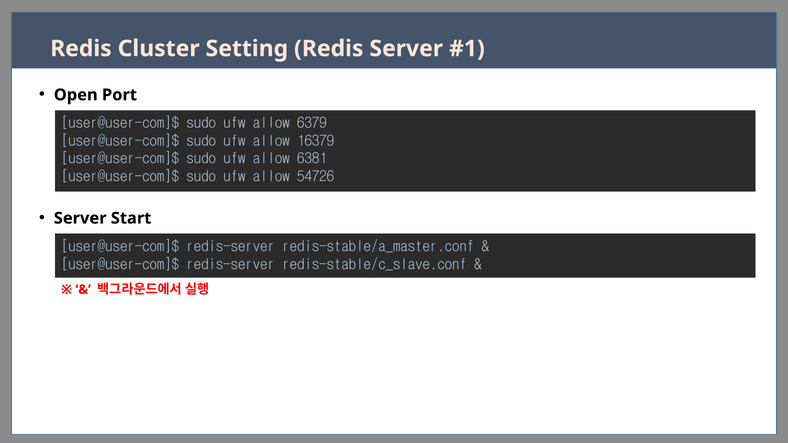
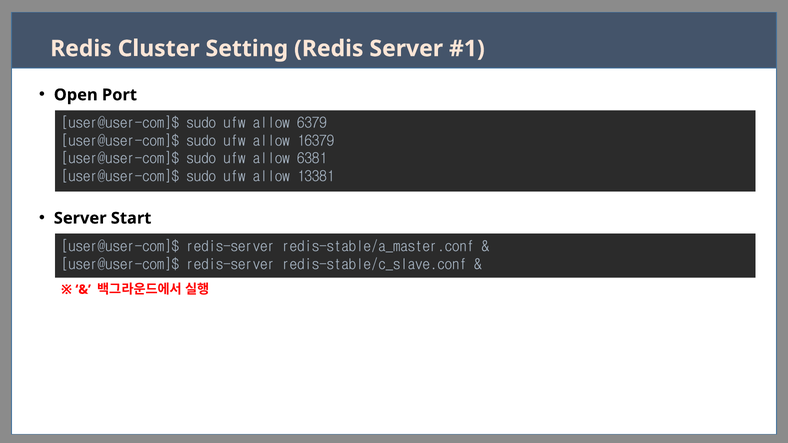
54726: 54726 -> 13381
